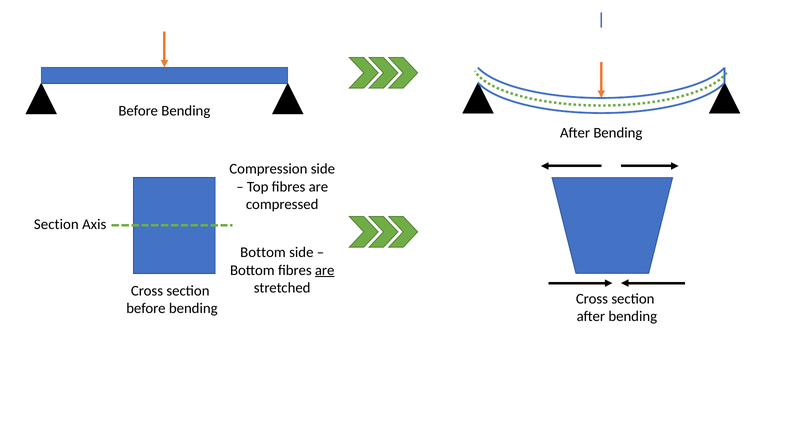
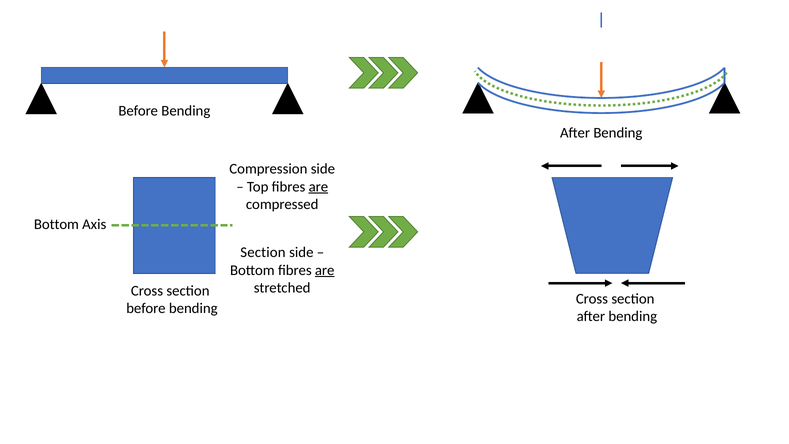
are at (318, 187) underline: none -> present
Section at (56, 225): Section -> Bottom
Bottom at (263, 252): Bottom -> Section
